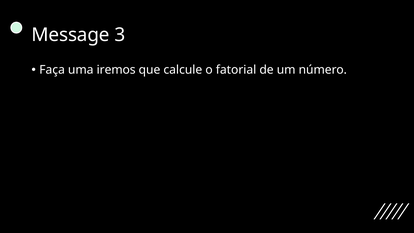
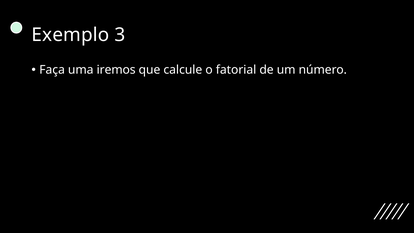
Message: Message -> Exemplo
